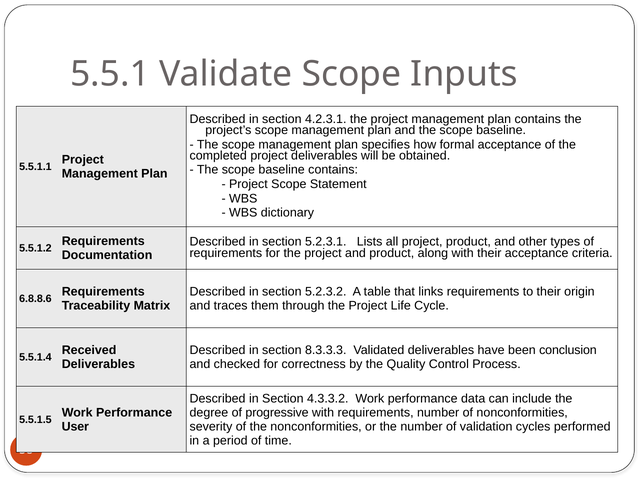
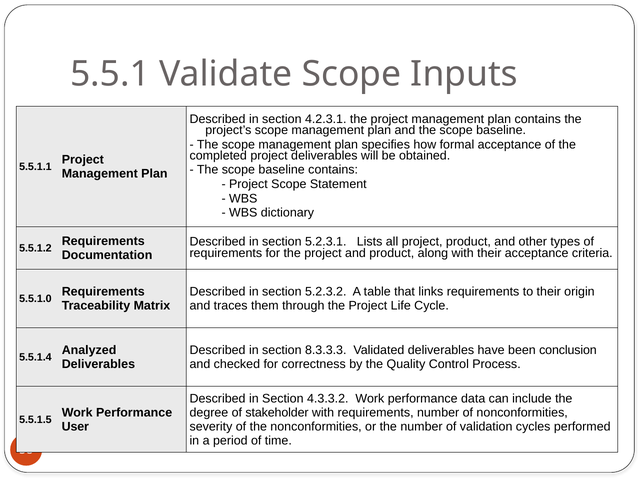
6.8.8.6: 6.8.8.6 -> 5.5.1.0
Received: Received -> Analyzed
progressive: progressive -> stakeholder
